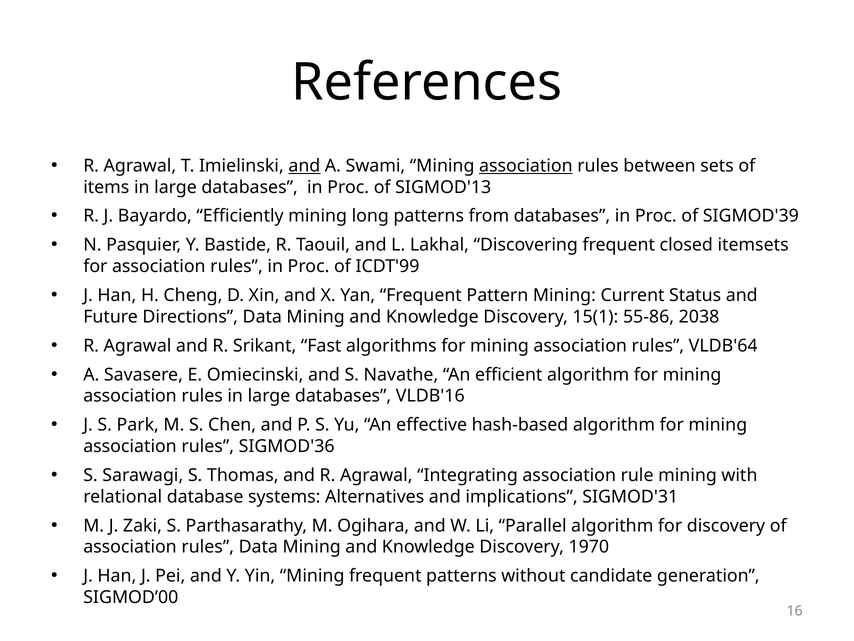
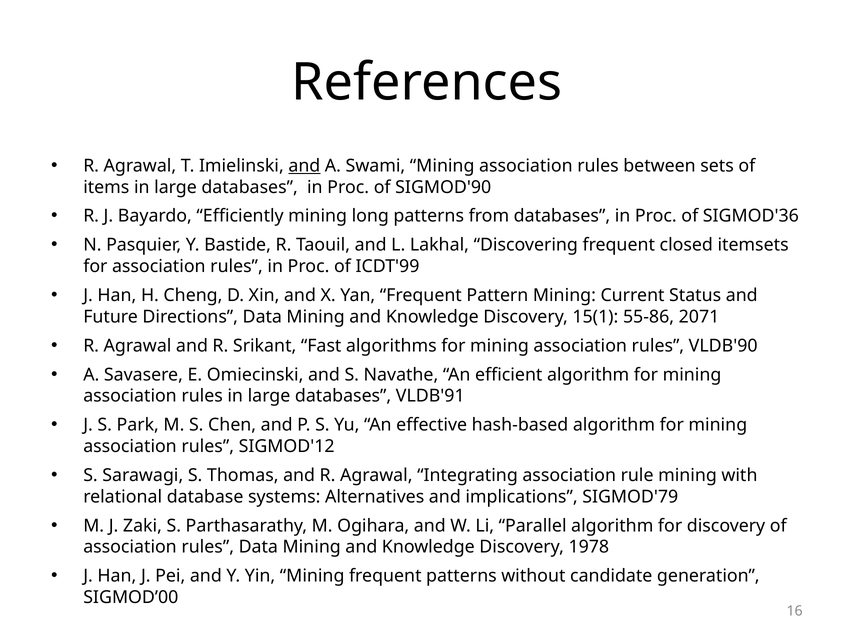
association at (526, 166) underline: present -> none
SIGMOD'13: SIGMOD'13 -> SIGMOD'90
SIGMOD'39: SIGMOD'39 -> SIGMOD'36
2038: 2038 -> 2071
VLDB'64: VLDB'64 -> VLDB'90
VLDB'16: VLDB'16 -> VLDB'91
SIGMOD'36: SIGMOD'36 -> SIGMOD'12
SIGMOD'31: SIGMOD'31 -> SIGMOD'79
1970: 1970 -> 1978
